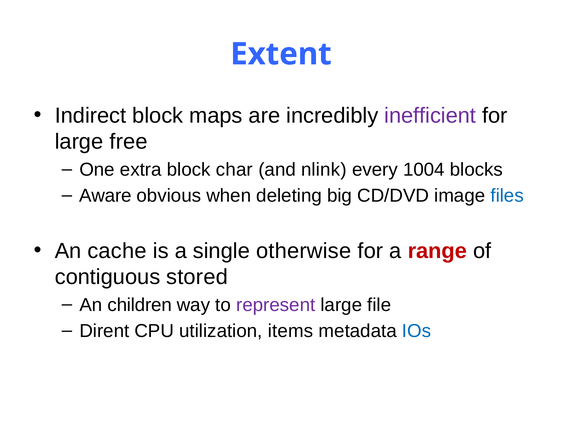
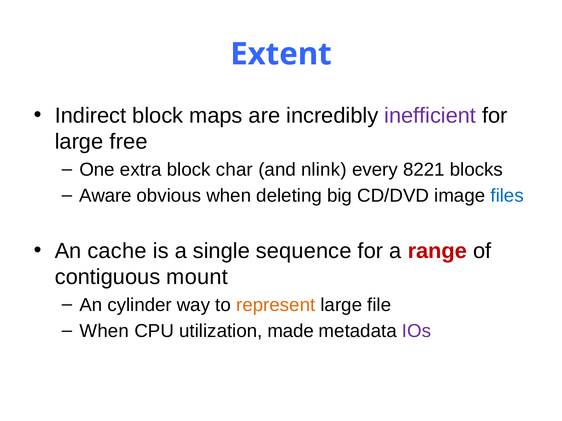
1004: 1004 -> 8221
otherwise: otherwise -> sequence
stored: stored -> mount
children: children -> cylinder
represent colour: purple -> orange
Dirent at (104, 331): Dirent -> When
items: items -> made
IOs colour: blue -> purple
